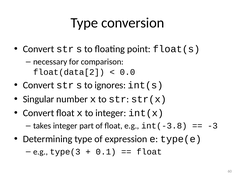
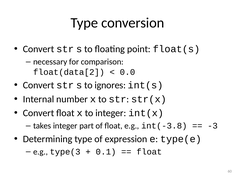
Singular: Singular -> Internal
